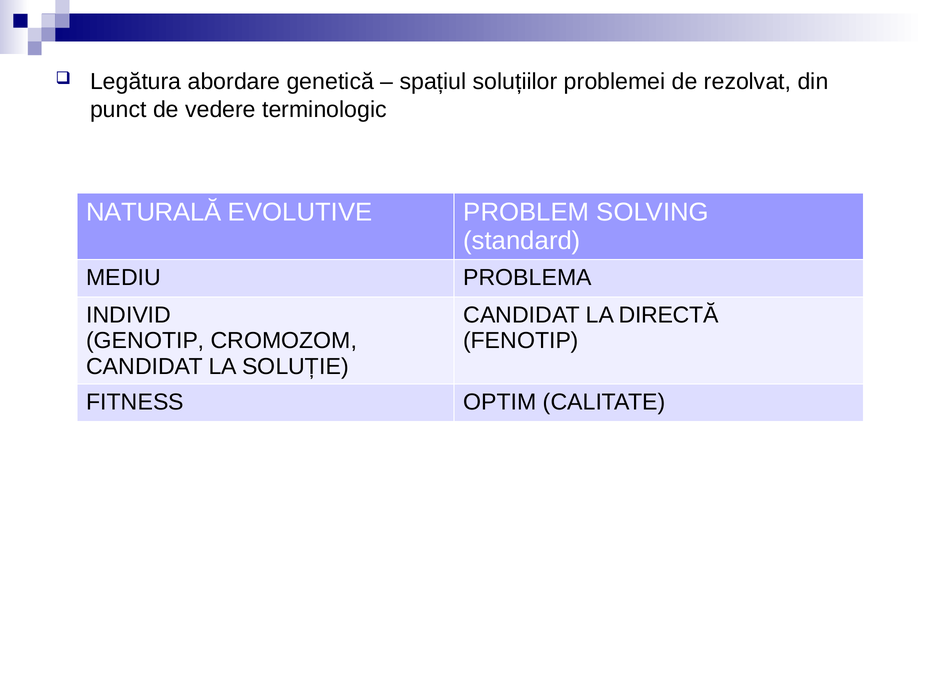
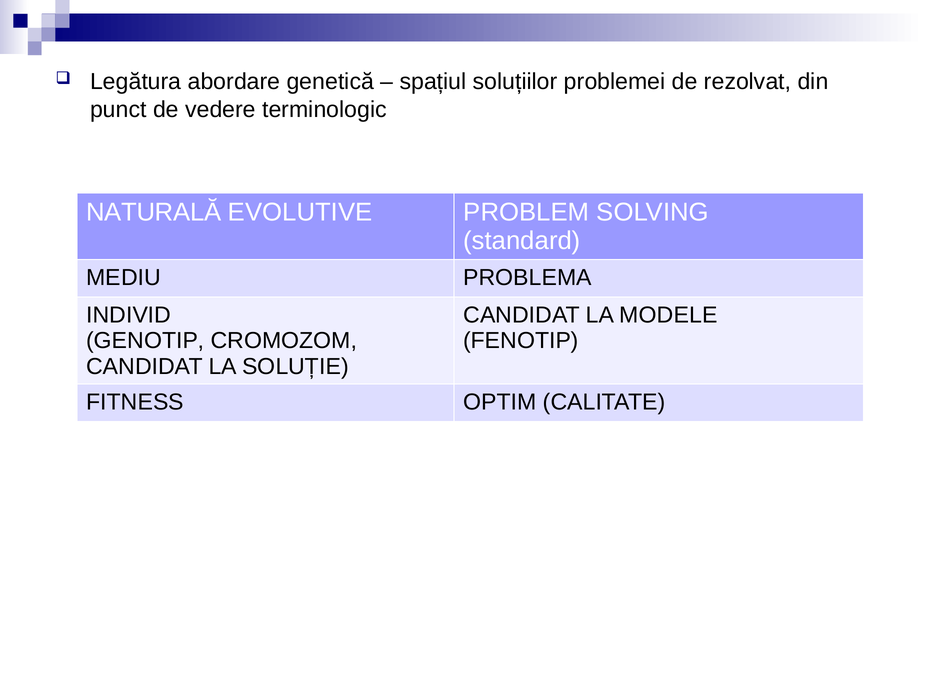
DIRECTĂ: DIRECTĂ -> MODELE
